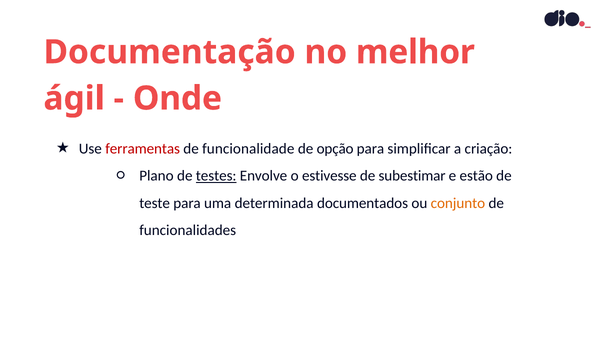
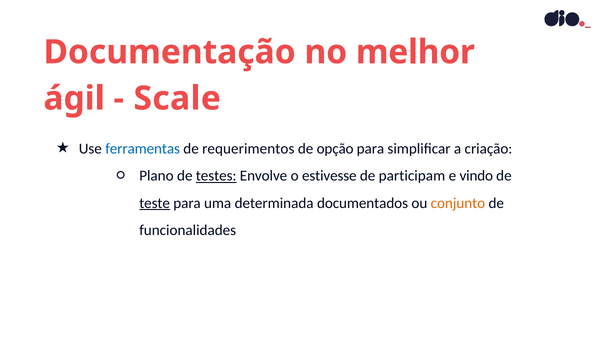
Onde: Onde -> Scale
ferramentas colour: red -> blue
funcionalidade: funcionalidade -> requerimentos
subestimar: subestimar -> participam
estão: estão -> vindo
teste underline: none -> present
